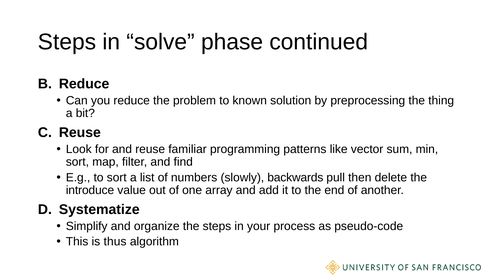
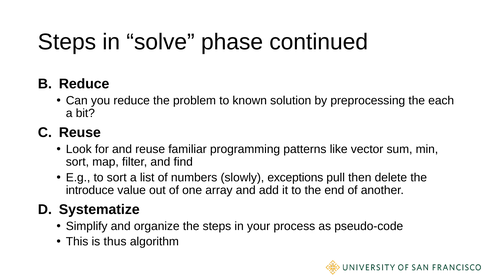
thing: thing -> each
backwards: backwards -> exceptions
